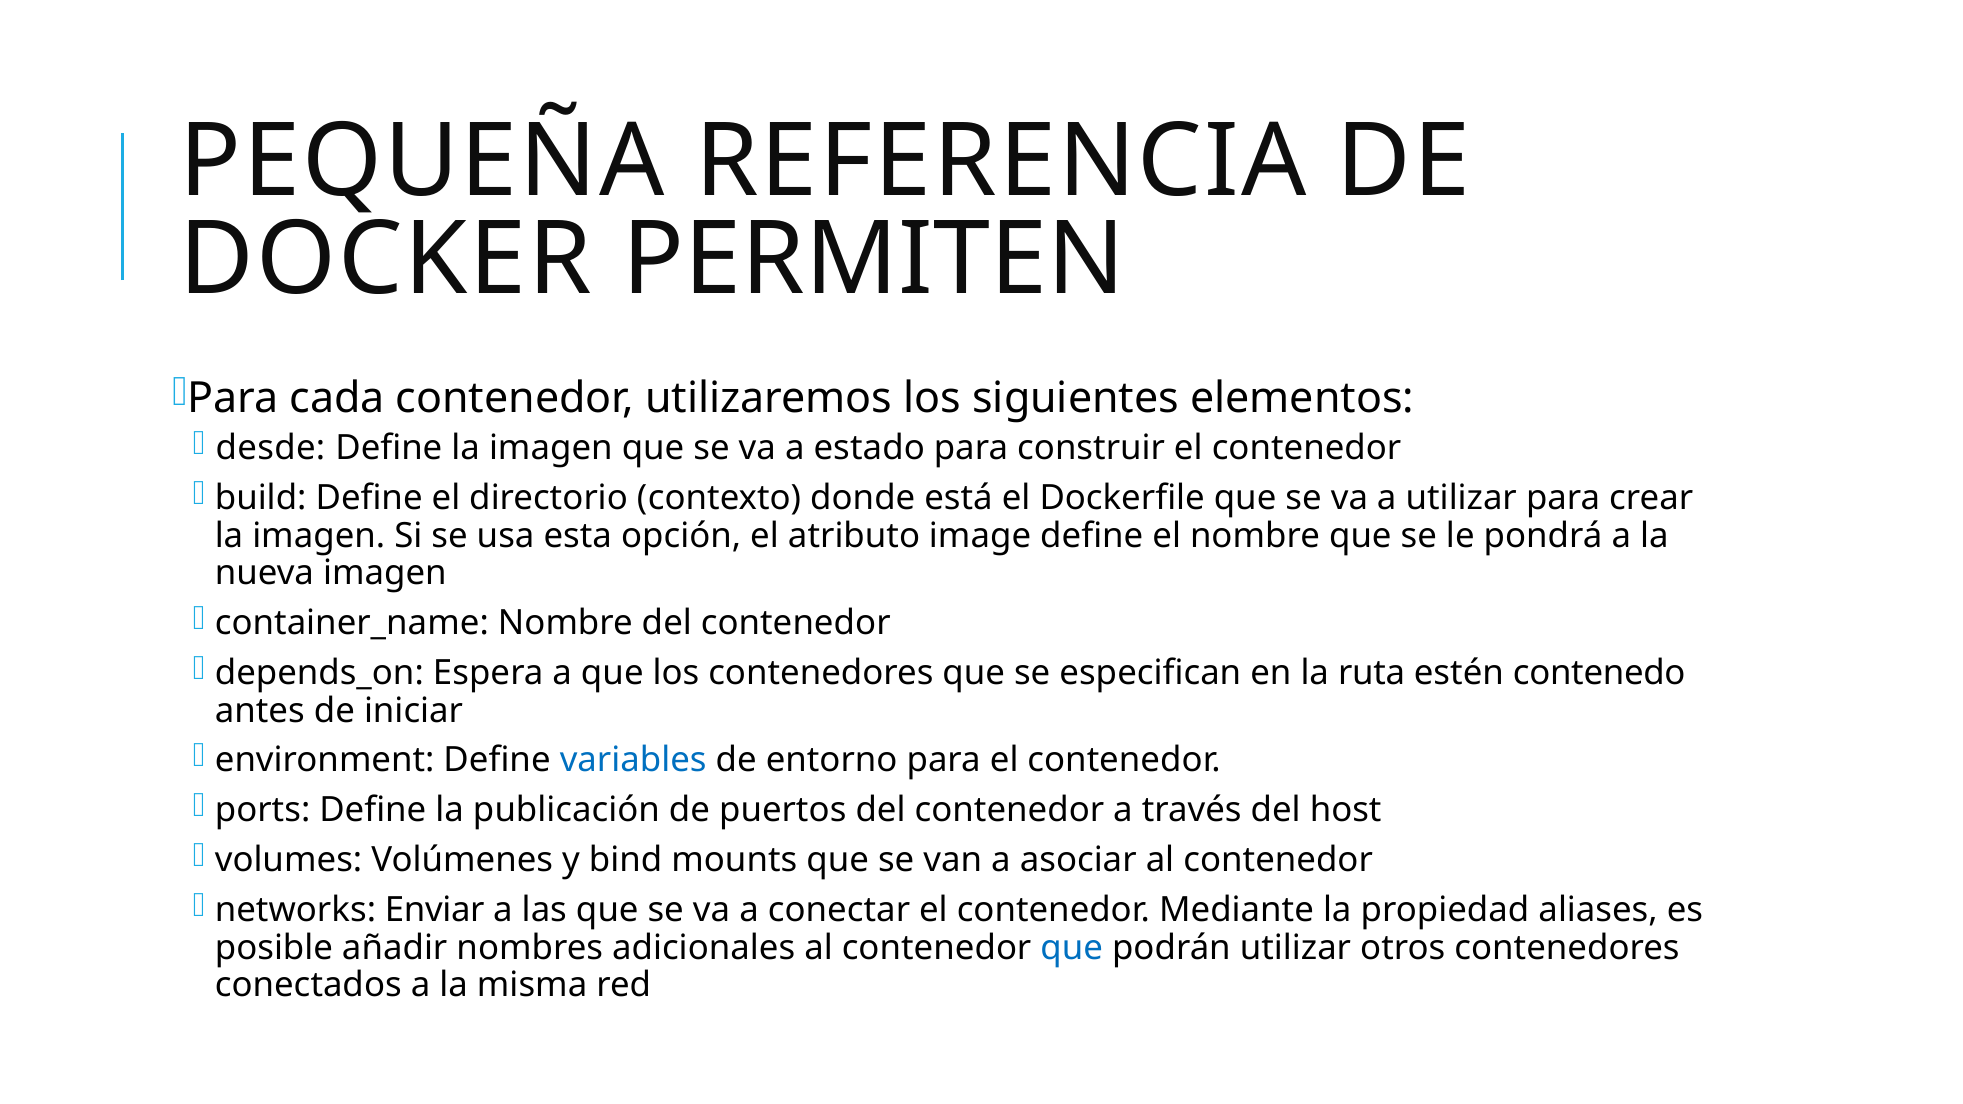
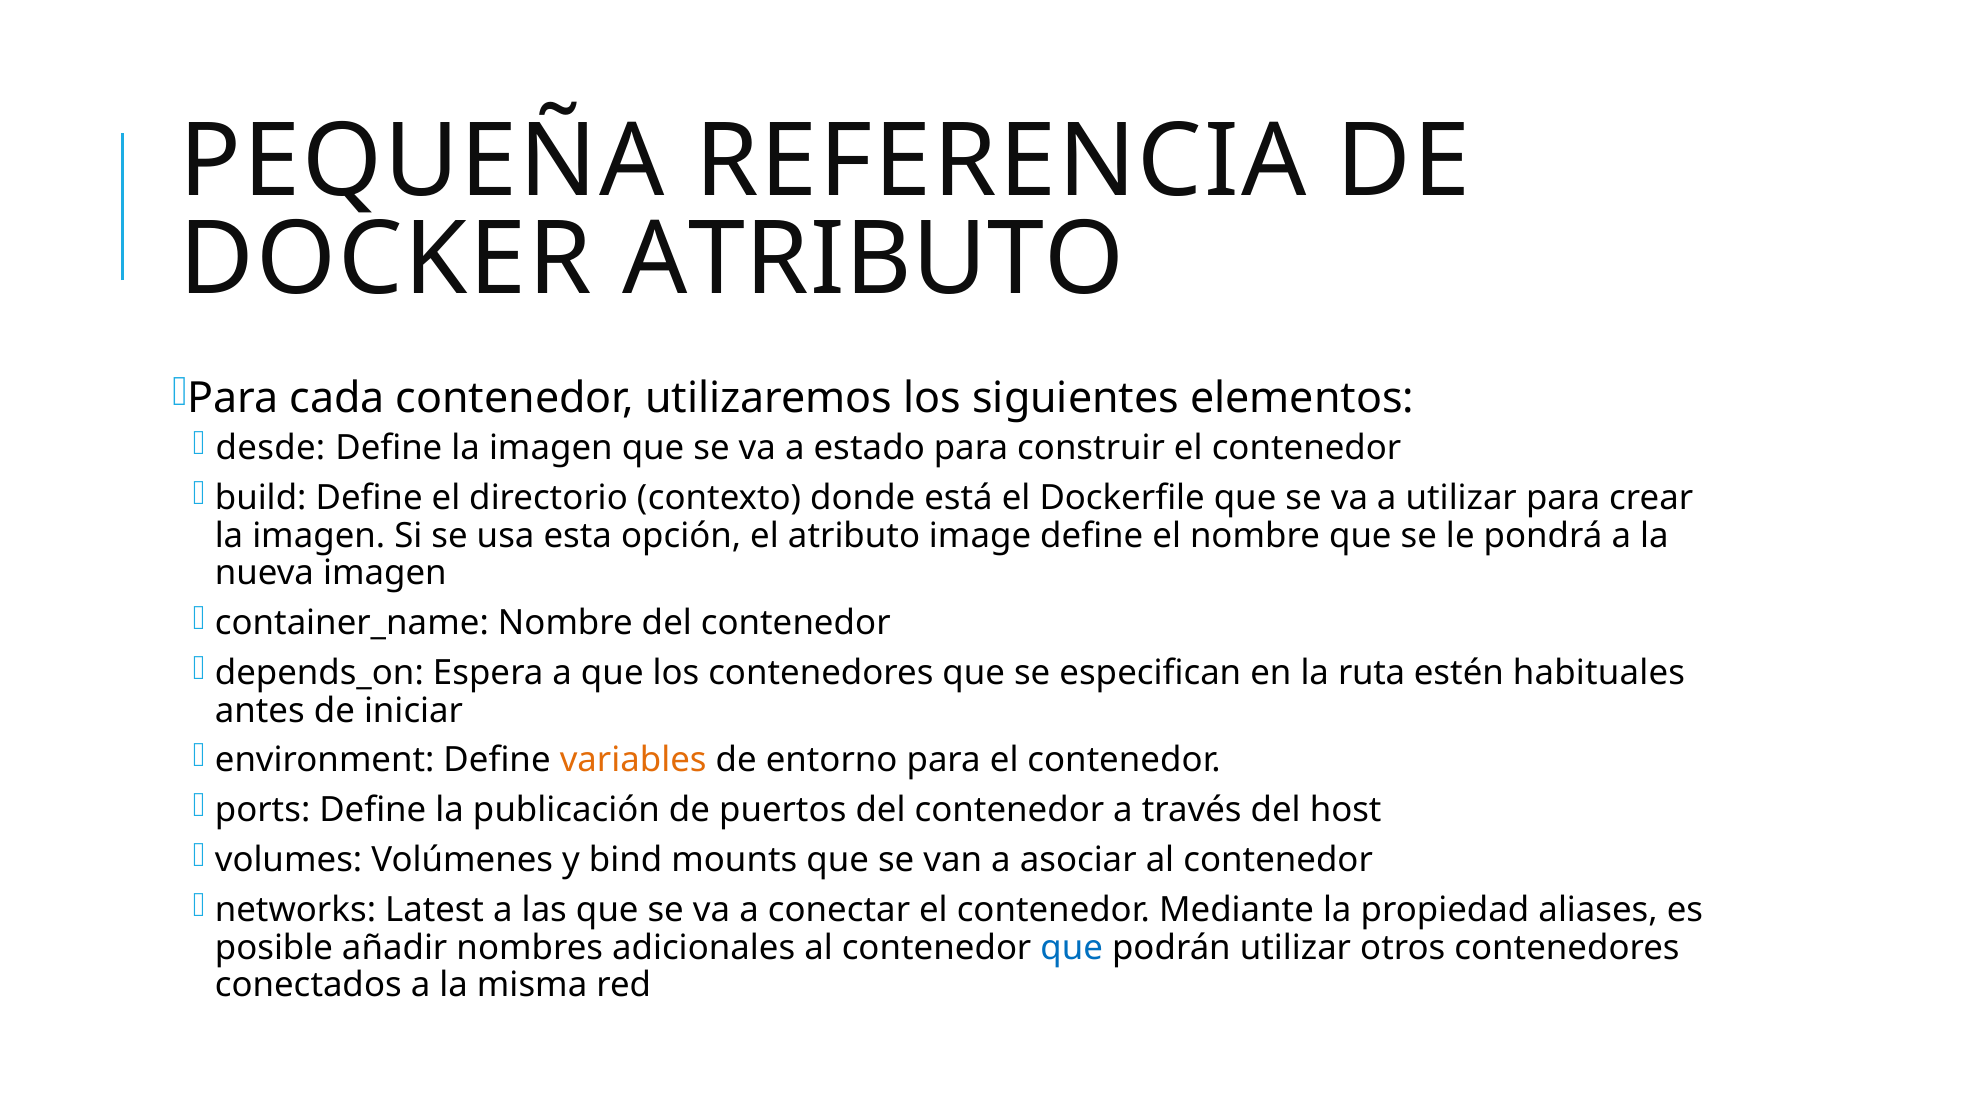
DOCKER PERMITEN: PERMITEN -> ATRIBUTO
contenedo: contenedo -> habituales
variables colour: blue -> orange
Enviar: Enviar -> Latest
